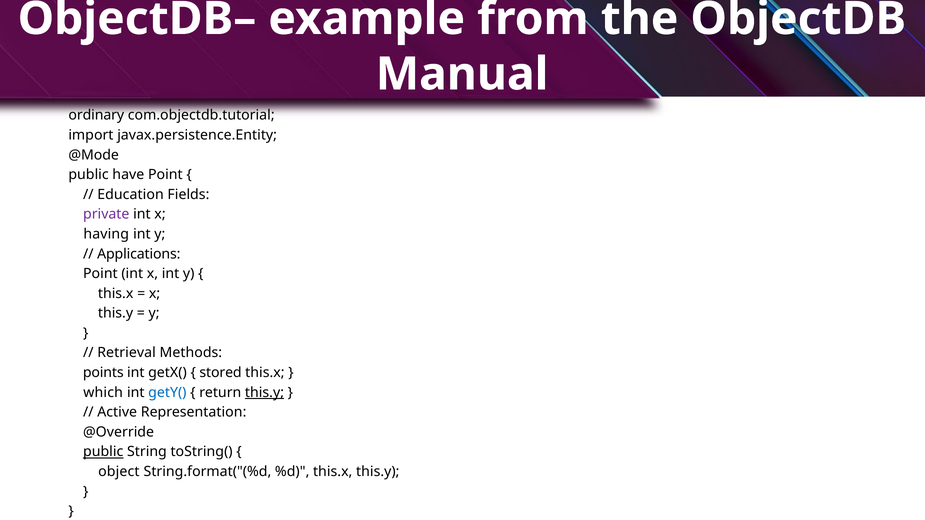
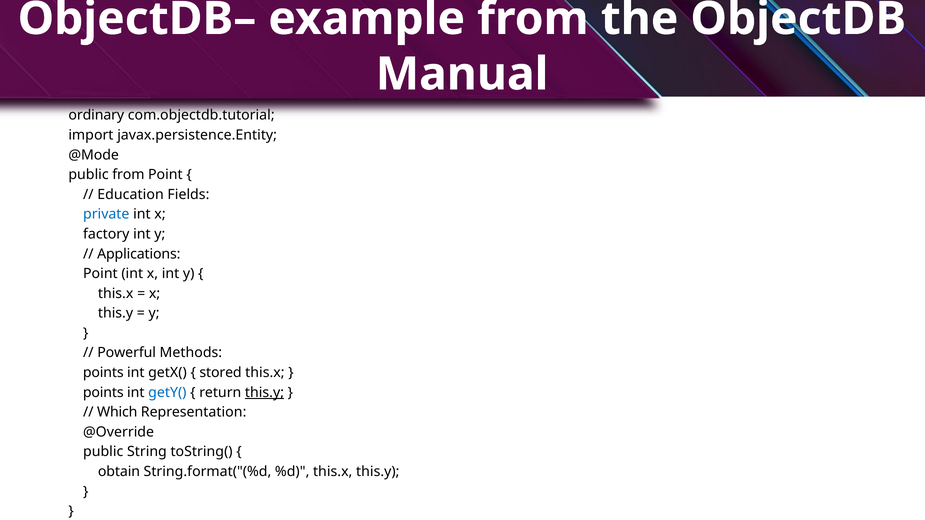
public have: have -> from
private colour: purple -> blue
having: having -> factory
Retrieval: Retrieval -> Powerful
which at (103, 393): which -> points
Active: Active -> Which
public at (103, 452) underline: present -> none
object: object -> obtain
